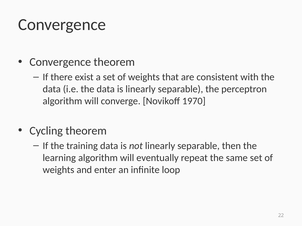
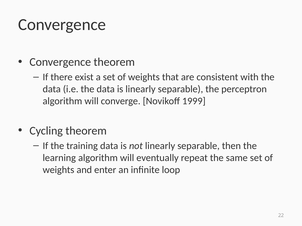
1970: 1970 -> 1999
